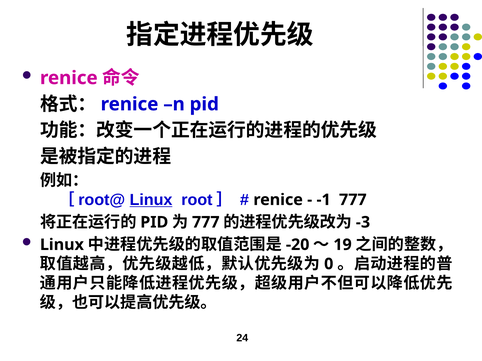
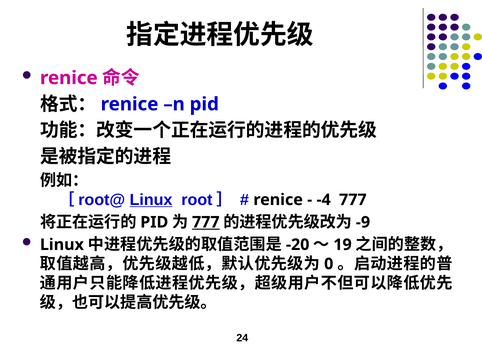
-1: -1 -> -4
777 at (206, 223) underline: none -> present
-3: -3 -> -9
